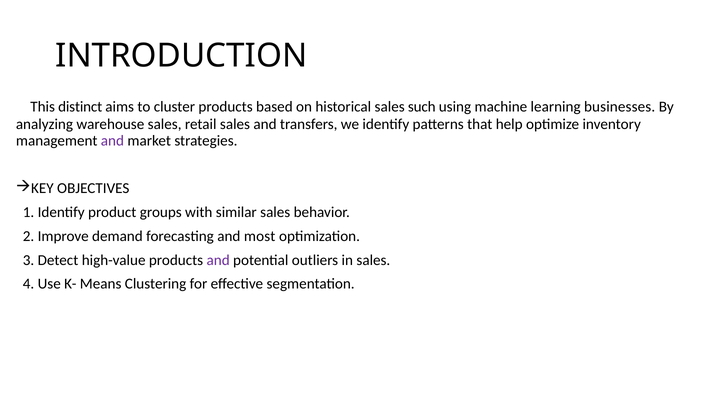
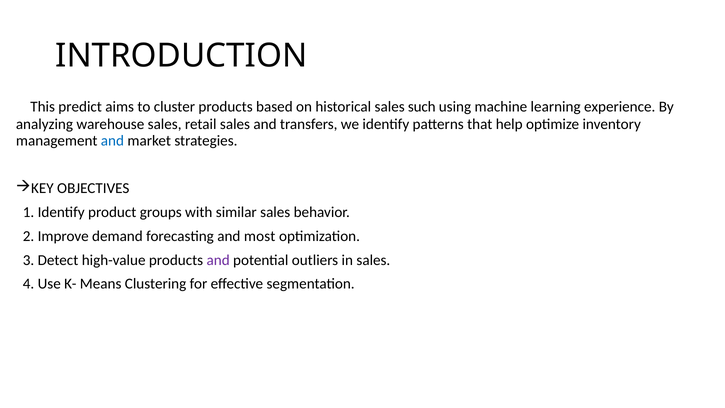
distinct: distinct -> predict
businesses: businesses -> experience
and at (112, 141) colour: purple -> blue
